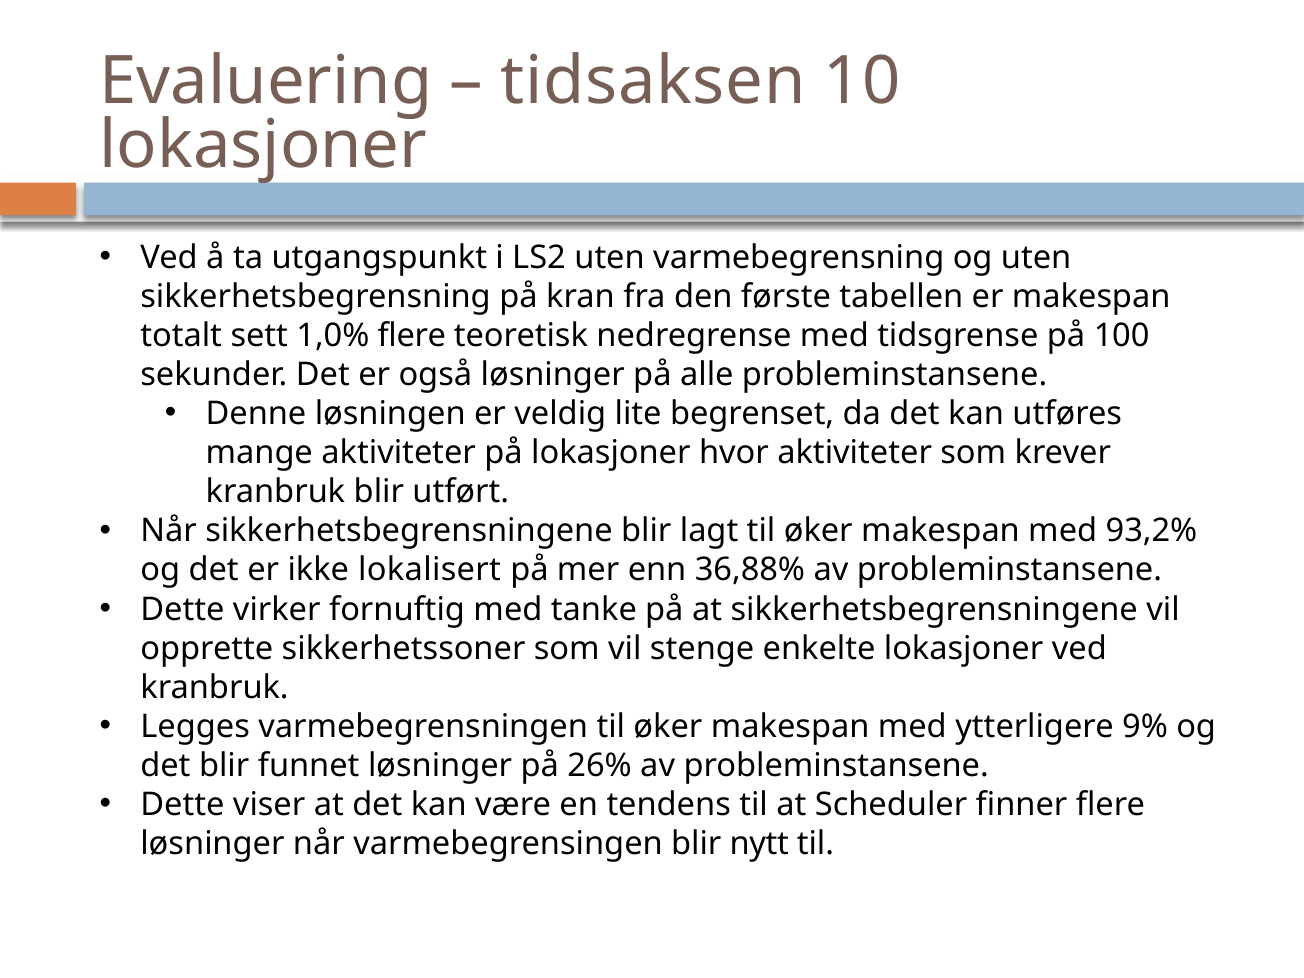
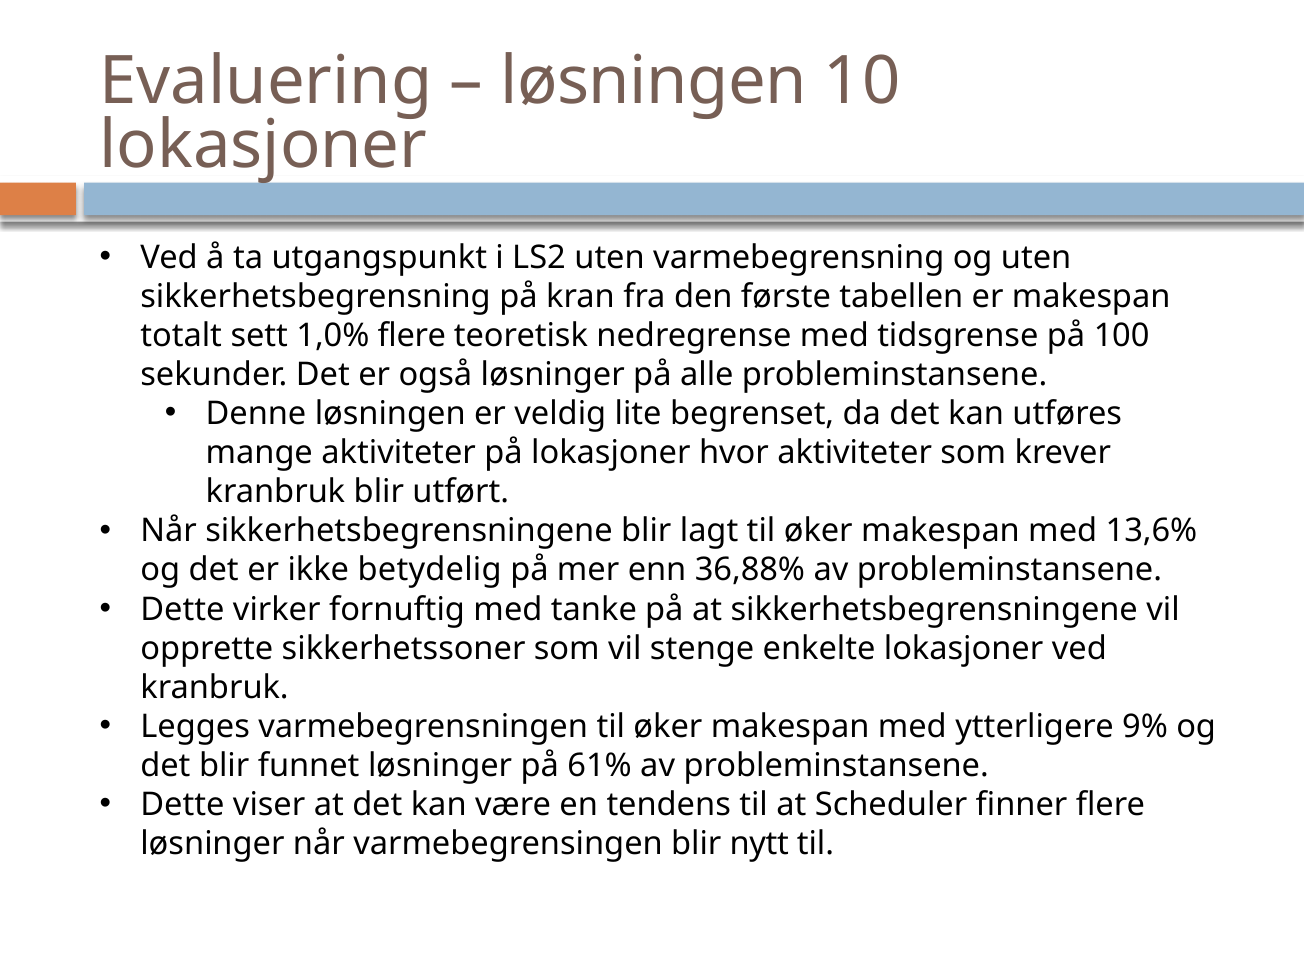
tidsaksen at (653, 81): tidsaksen -> løsningen
93,2%: 93,2% -> 13,6%
lokalisert: lokalisert -> betydelig
26%: 26% -> 61%
